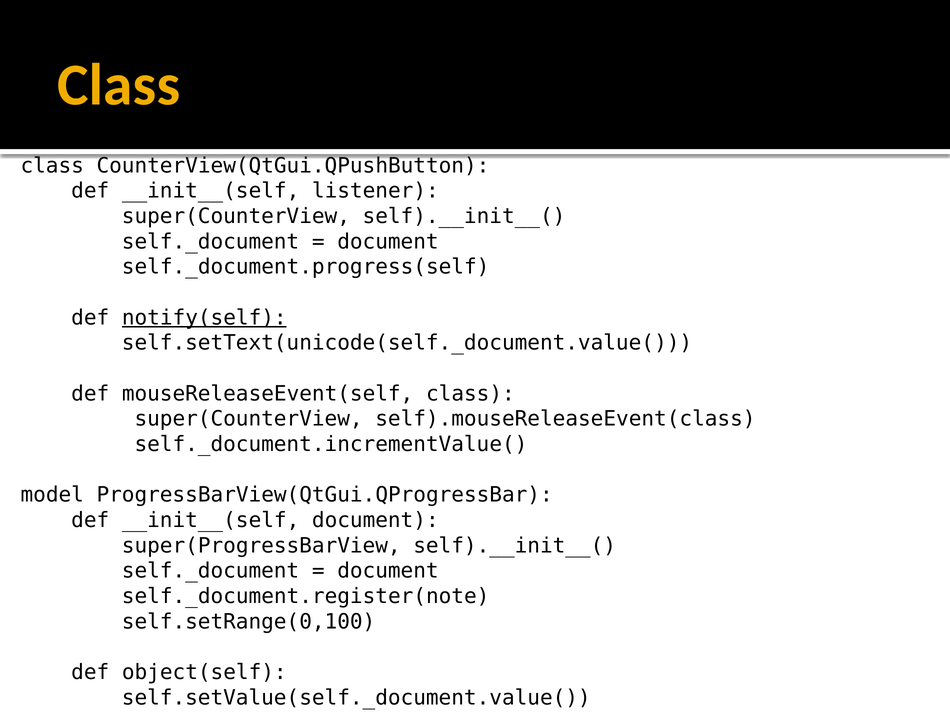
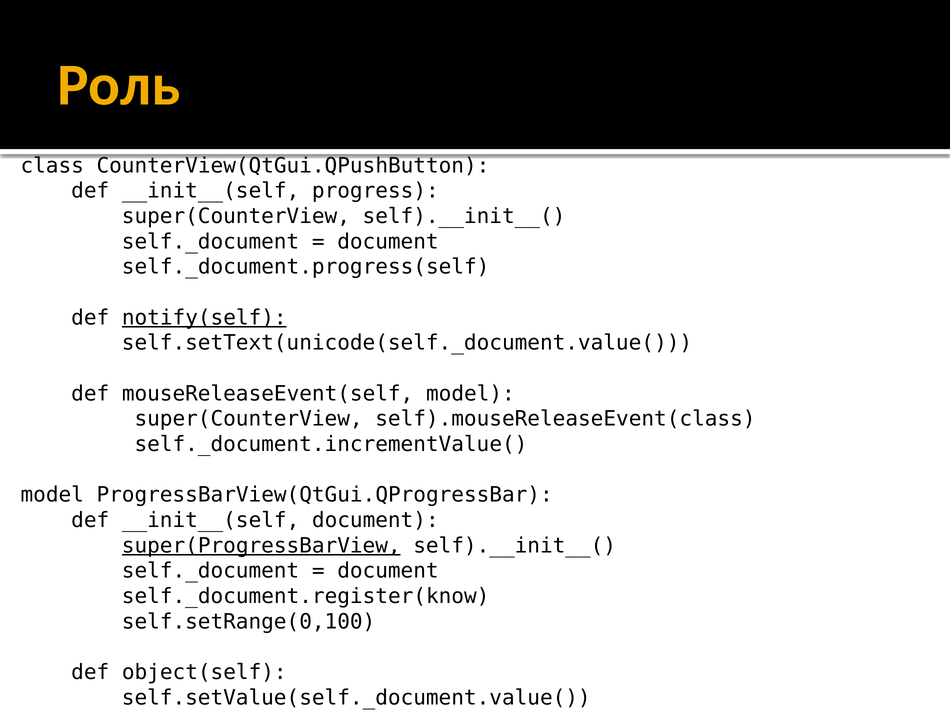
Class at (119, 85): Class -> Роль
listener: listener -> progress
mouseReleaseEvent(self class: class -> model
super(ProgressBarView underline: none -> present
self._document.register(note: self._document.register(note -> self._document.register(know
